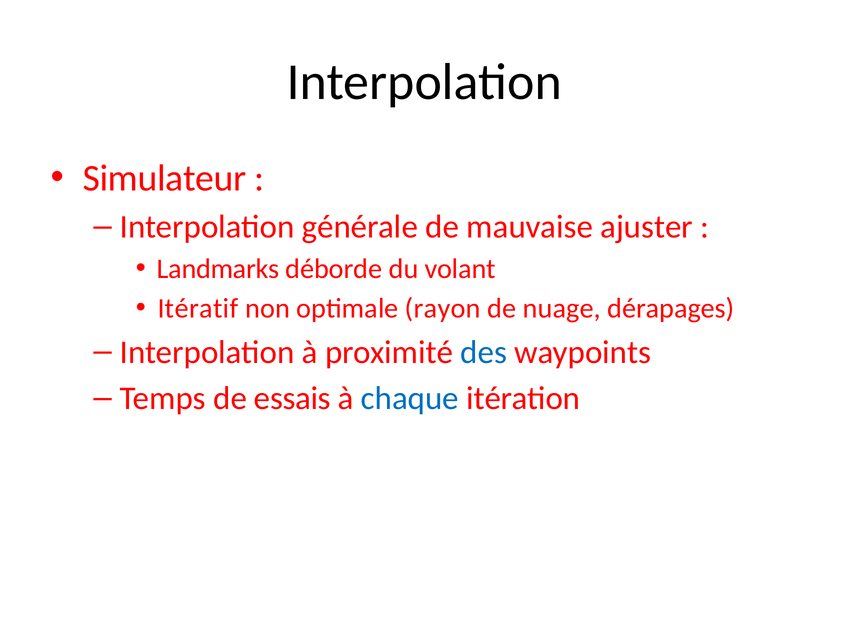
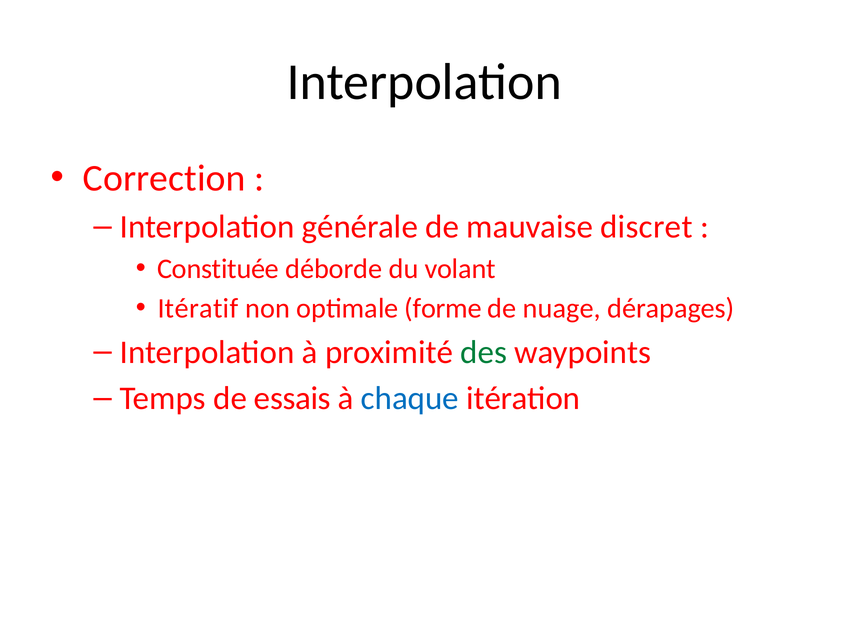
Simulateur: Simulateur -> Correction
ajuster: ajuster -> discret
Landmarks: Landmarks -> Constituée
rayon: rayon -> forme
des colour: blue -> green
